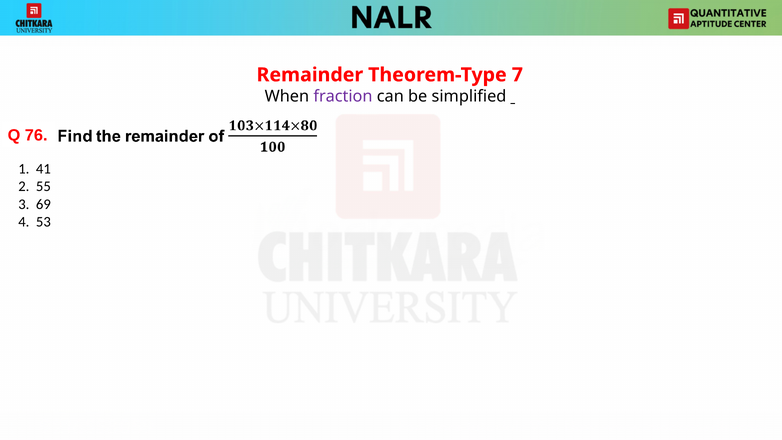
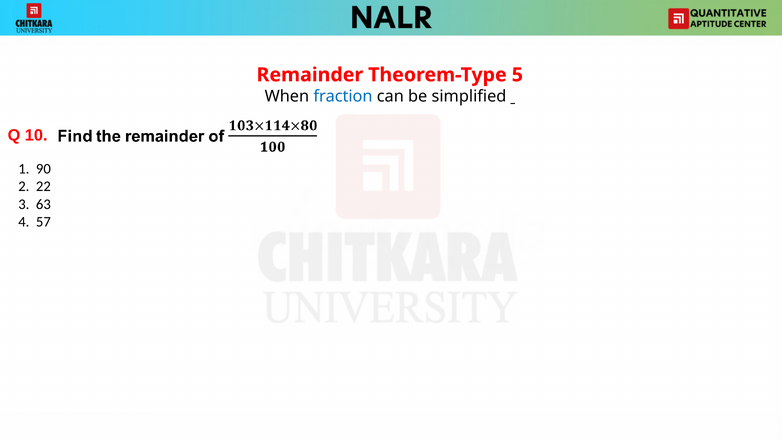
7: 7 -> 5
fraction colour: purple -> blue
76: 76 -> 10
41: 41 -> 90
55: 55 -> 22
69: 69 -> 63
53: 53 -> 57
